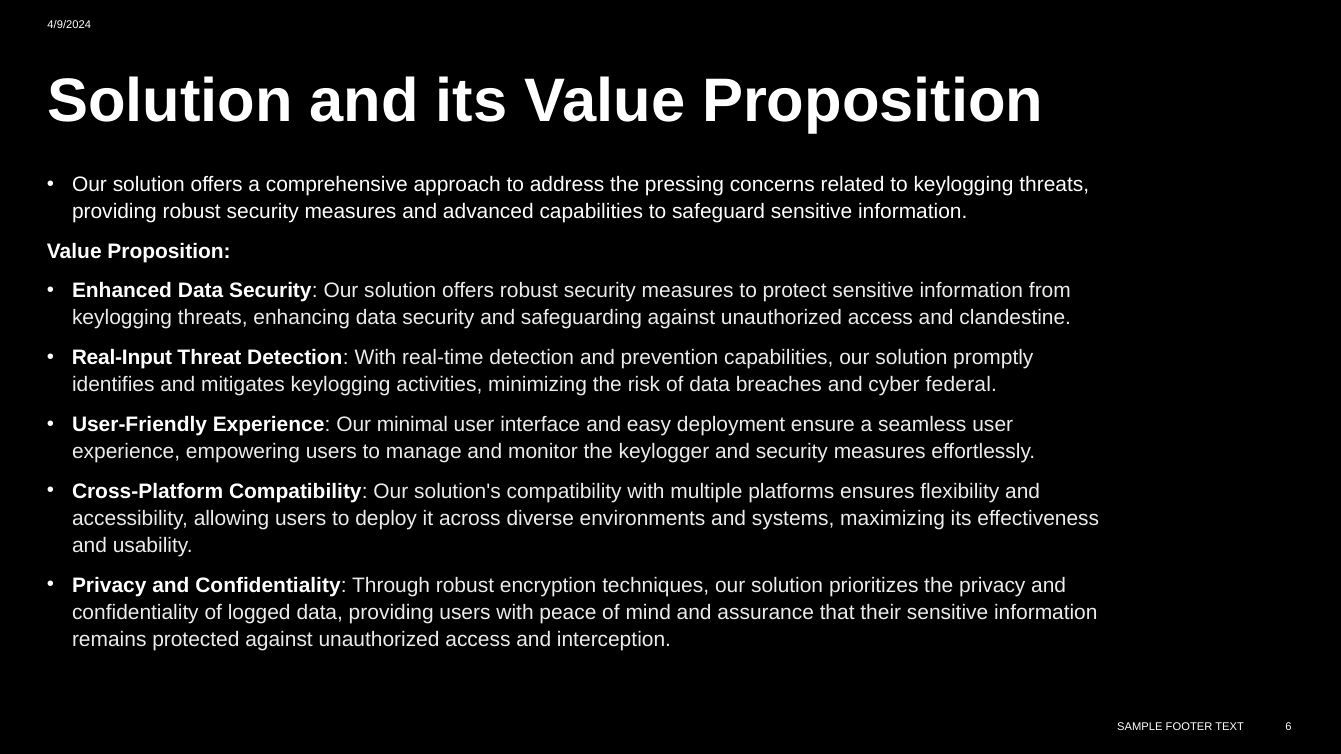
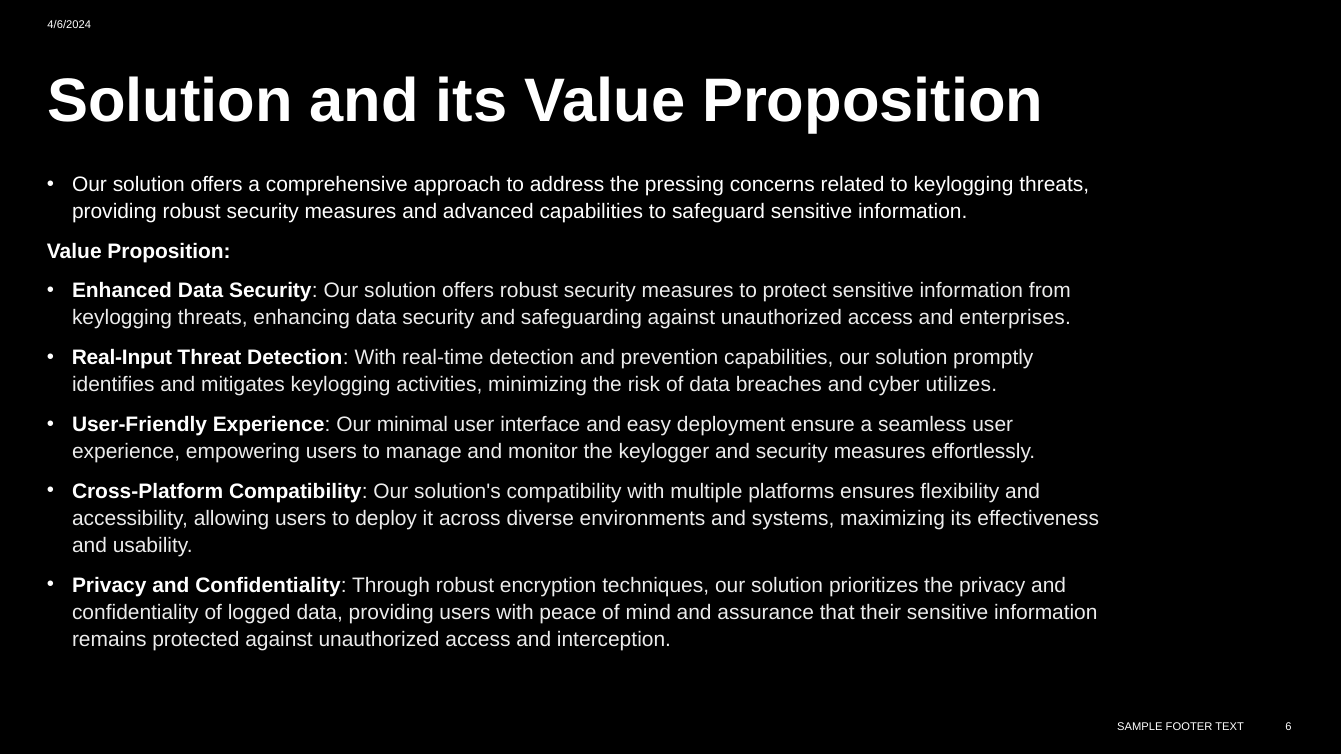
4/9/2024: 4/9/2024 -> 4/6/2024
clandestine: clandestine -> enterprises
federal: federal -> utilizes
